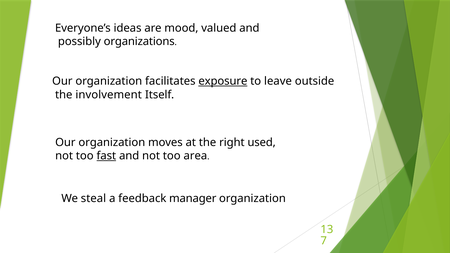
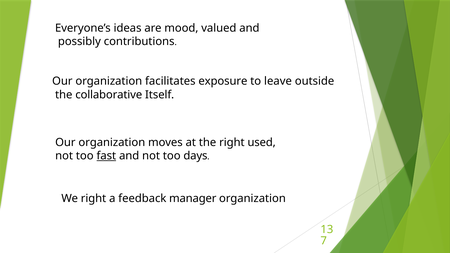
organizations: organizations -> contributions
exposure underline: present -> none
involvement: involvement -> collaborative
area: area -> days
We steal: steal -> right
